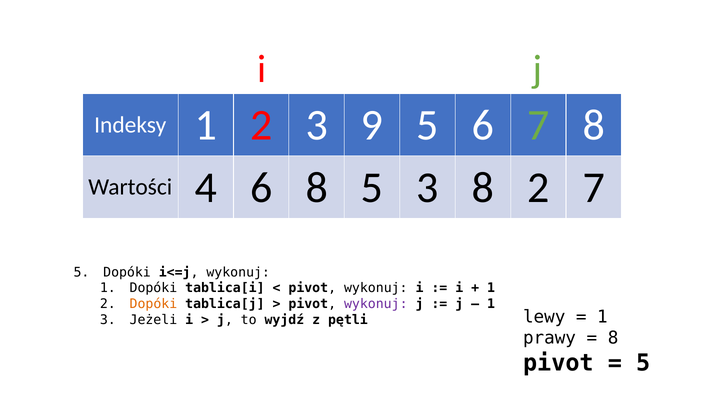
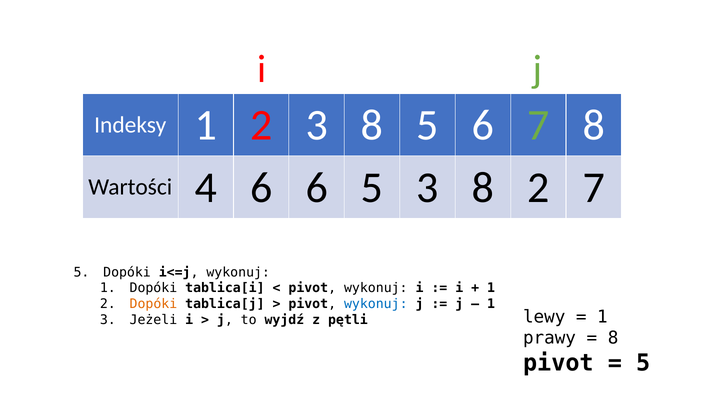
2 3 9: 9 -> 8
6 8: 8 -> 6
wykonuj at (376, 304) colour: purple -> blue
